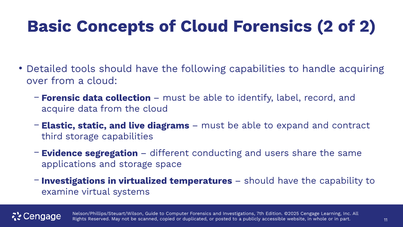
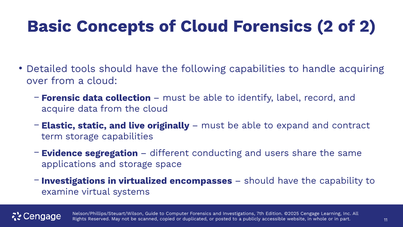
diagrams: diagrams -> originally
third: third -> term
temperatures: temperatures -> encompasses
